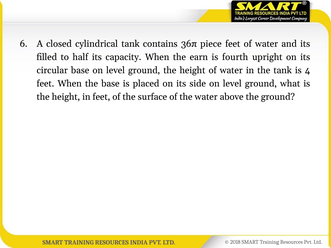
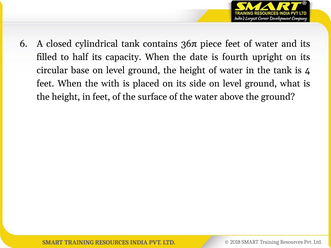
earn: earn -> date
the base: base -> with
